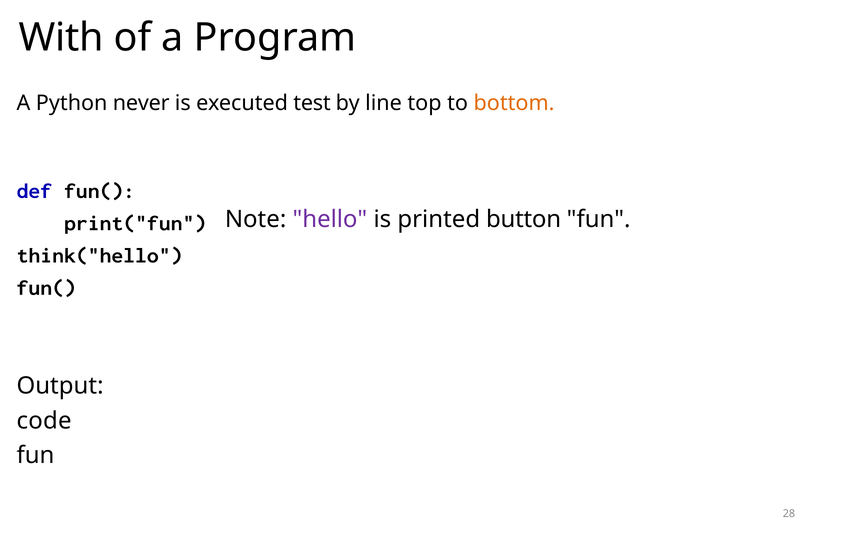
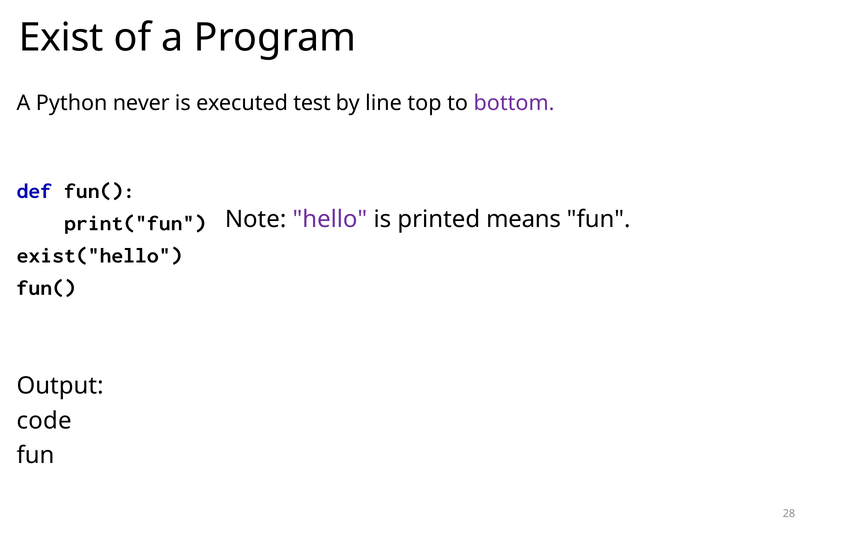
With: With -> Exist
bottom colour: orange -> purple
button: button -> means
think("hello: think("hello -> exist("hello
